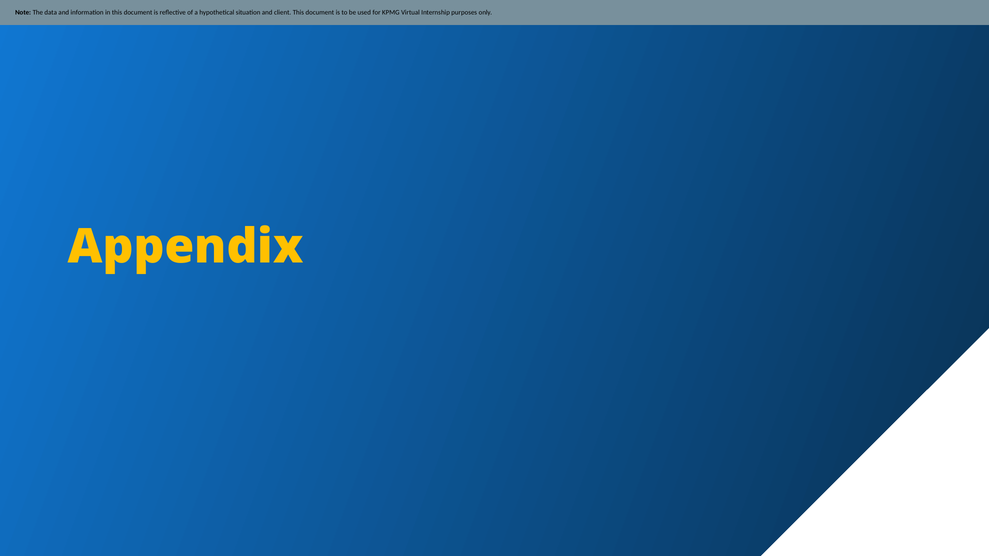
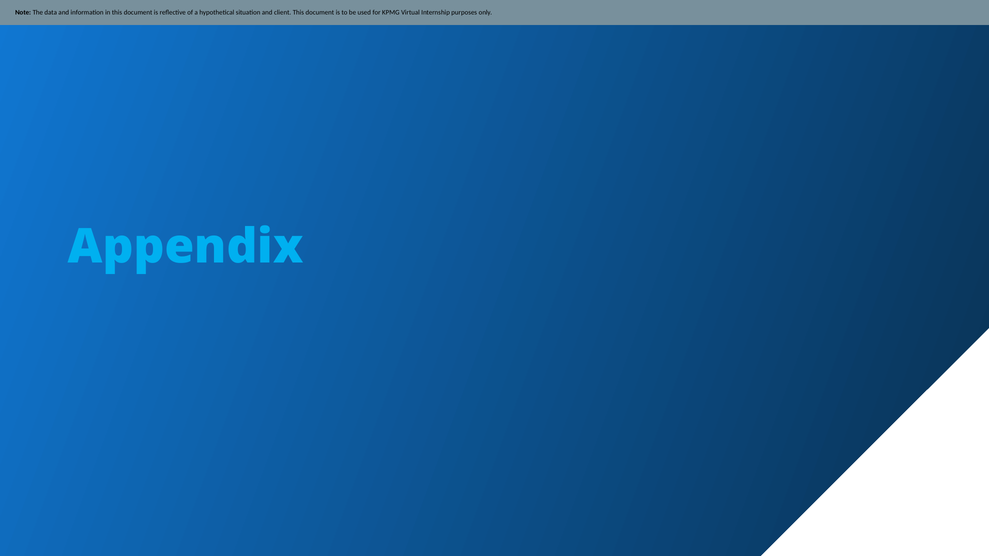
Appendix colour: yellow -> light blue
